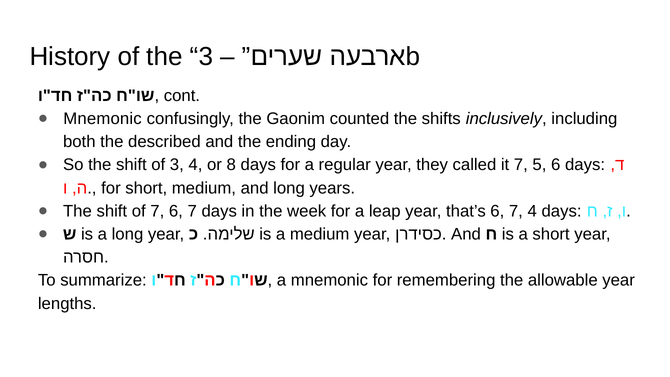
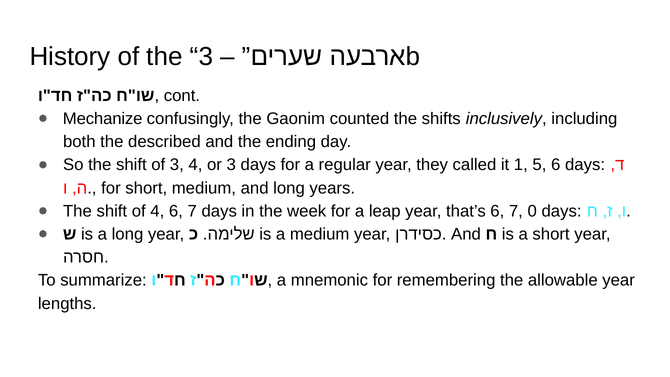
Mnemonic at (103, 119): Mnemonic -> Mechanize
or 8: 8 -> 3
it 7: 7 -> 1
of 7: 7 -> 4
7 4: 4 -> 0
